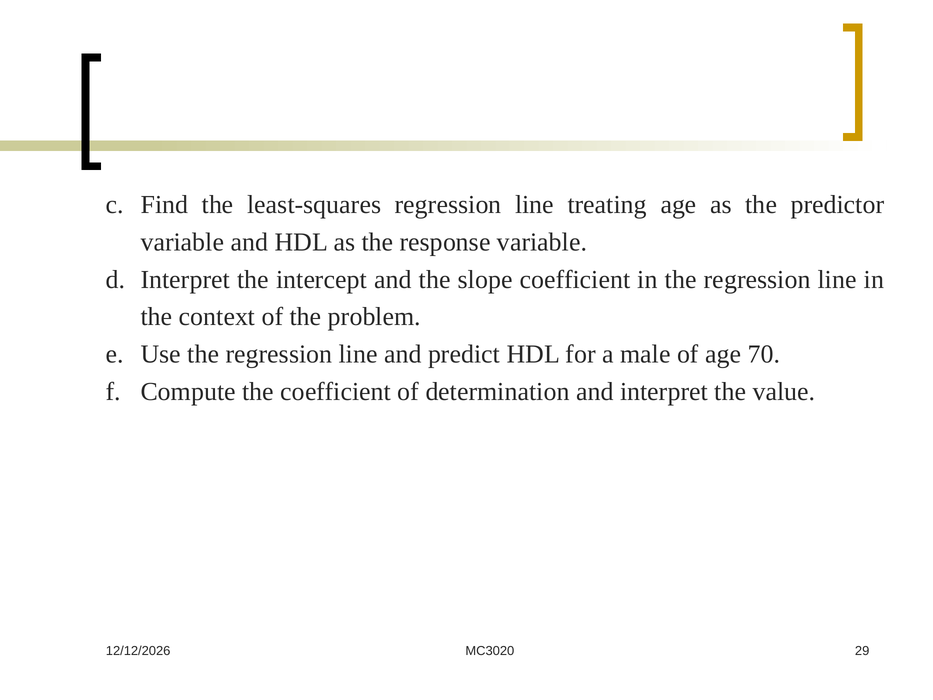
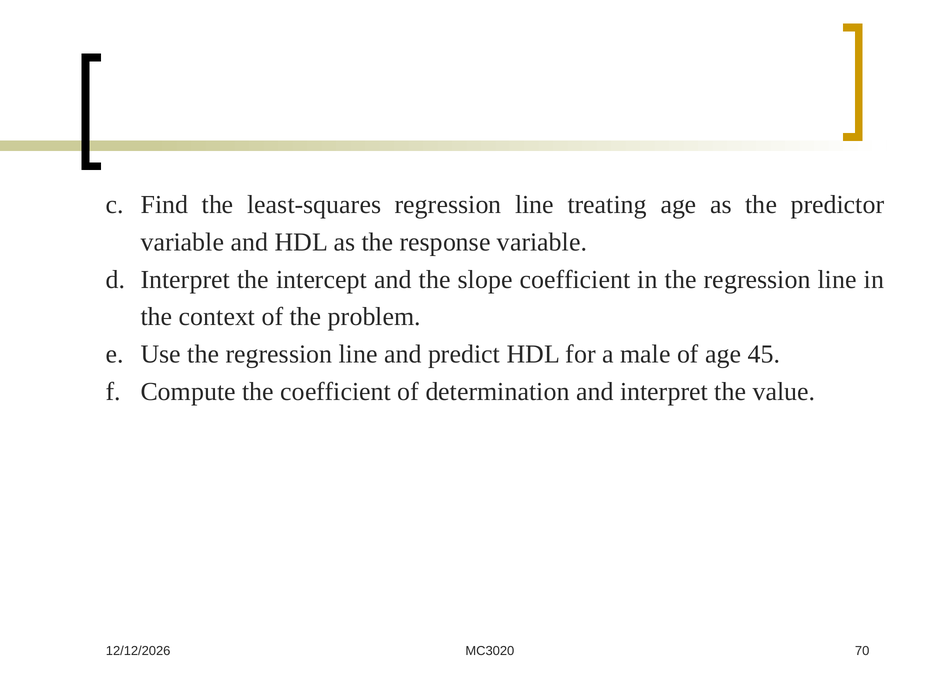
70: 70 -> 45
29: 29 -> 70
